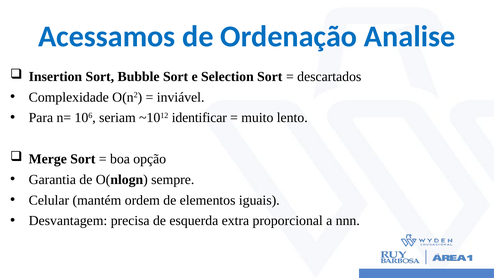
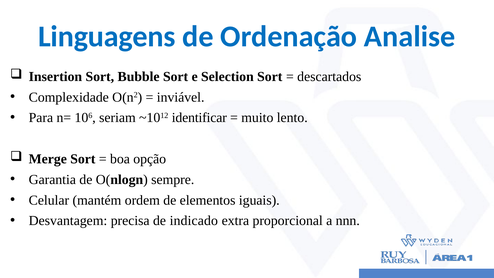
Acessamos: Acessamos -> Linguagens
esquerda: esquerda -> indicado
